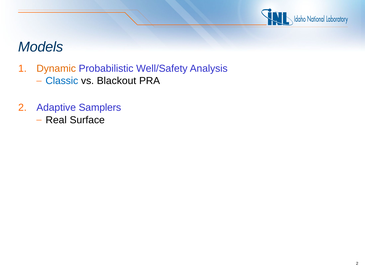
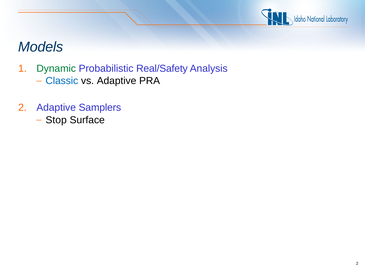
Dynamic colour: orange -> green
Well/Safety: Well/Safety -> Real/Safety
vs Blackout: Blackout -> Adaptive
Real: Real -> Stop
